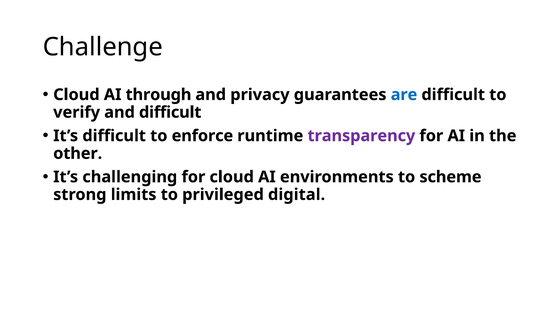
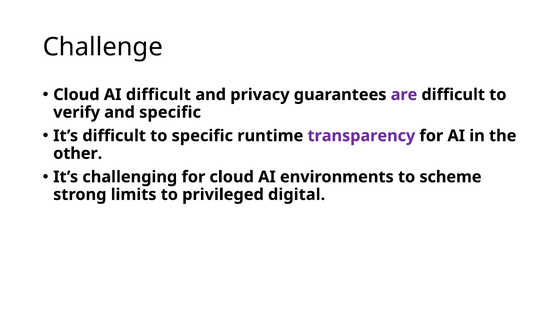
AI through: through -> difficult
are colour: blue -> purple
and difficult: difficult -> specific
to enforce: enforce -> specific
